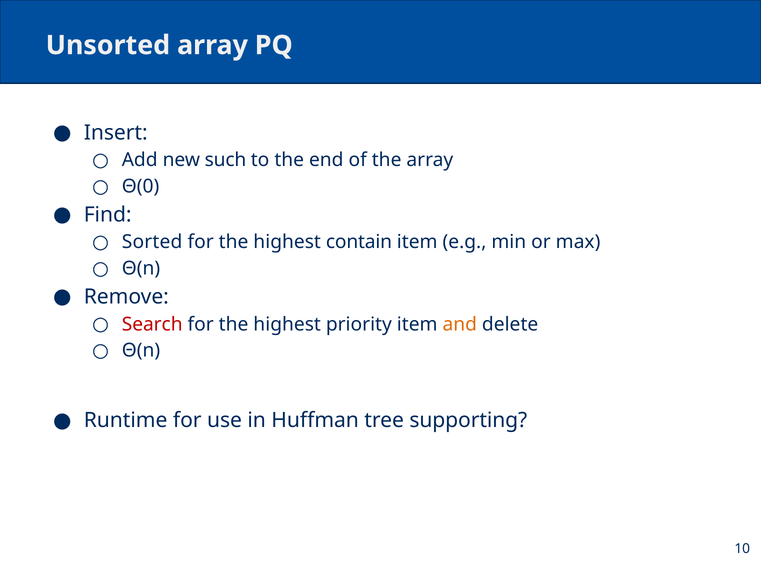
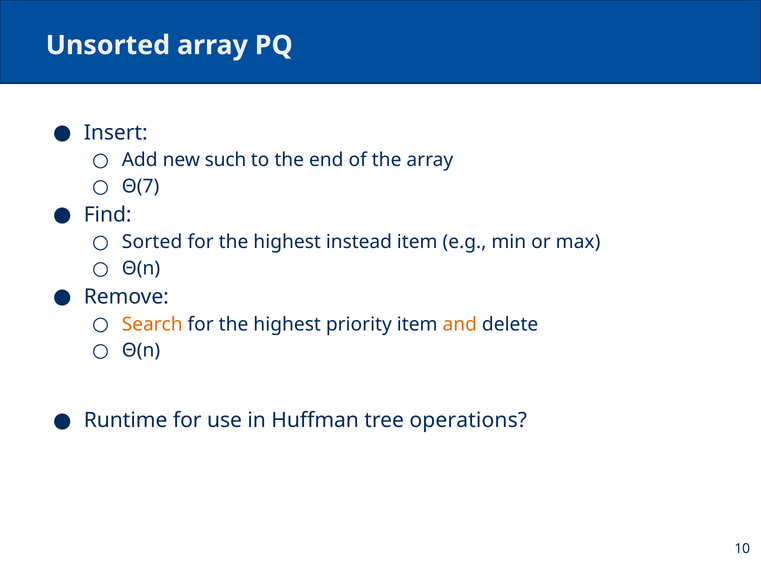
Θ(0: Θ(0 -> Θ(7
contain: contain -> instead
Search colour: red -> orange
supporting: supporting -> operations
